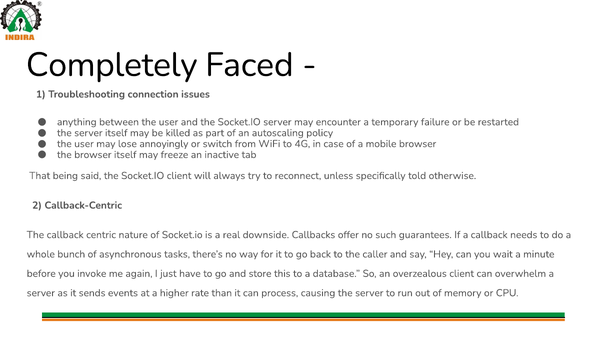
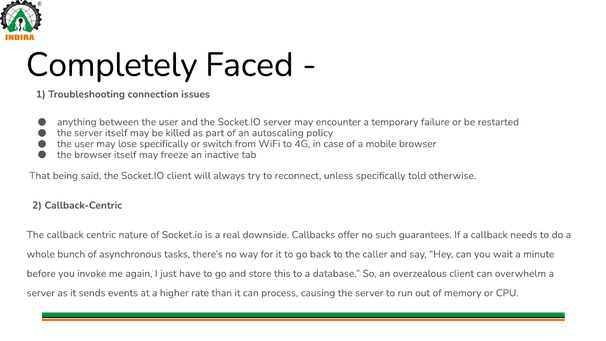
lose annoyingly: annoyingly -> specifically
